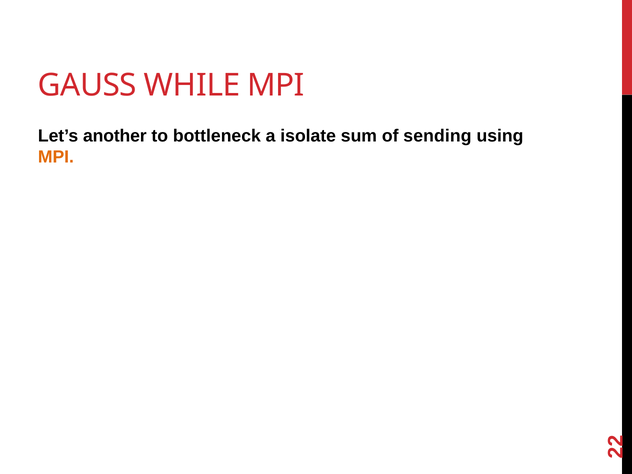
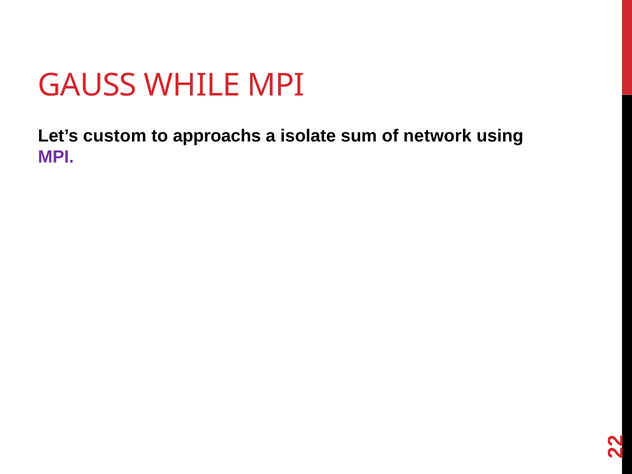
another: another -> custom
bottleneck: bottleneck -> approachs
sending: sending -> network
MPI at (56, 157) colour: orange -> purple
